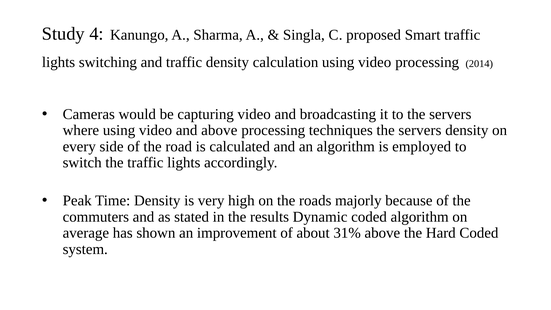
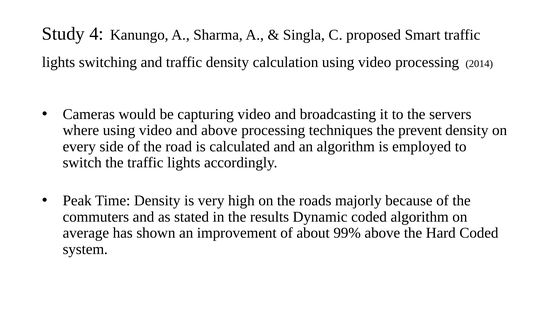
techniques the servers: servers -> prevent
31%: 31% -> 99%
